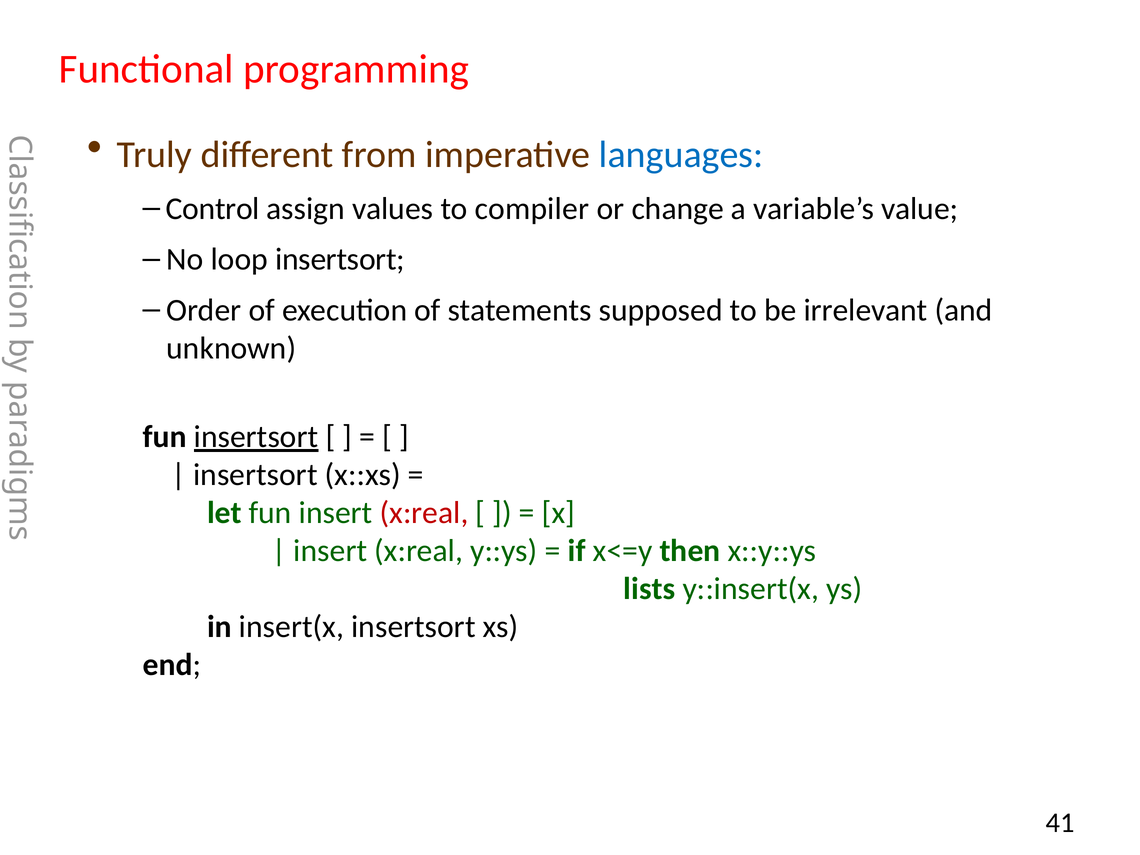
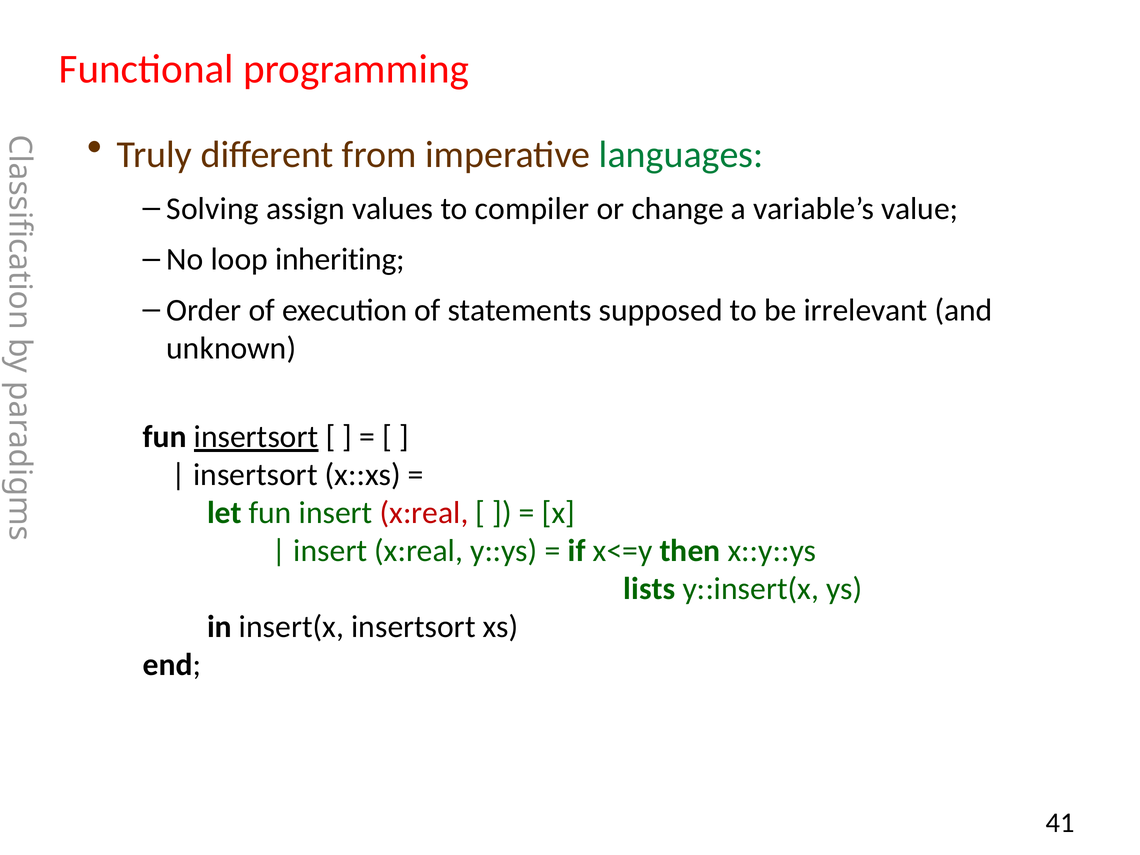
languages colour: blue -> green
Control: Control -> Solving
loop insertsort: insertsort -> inheriting
